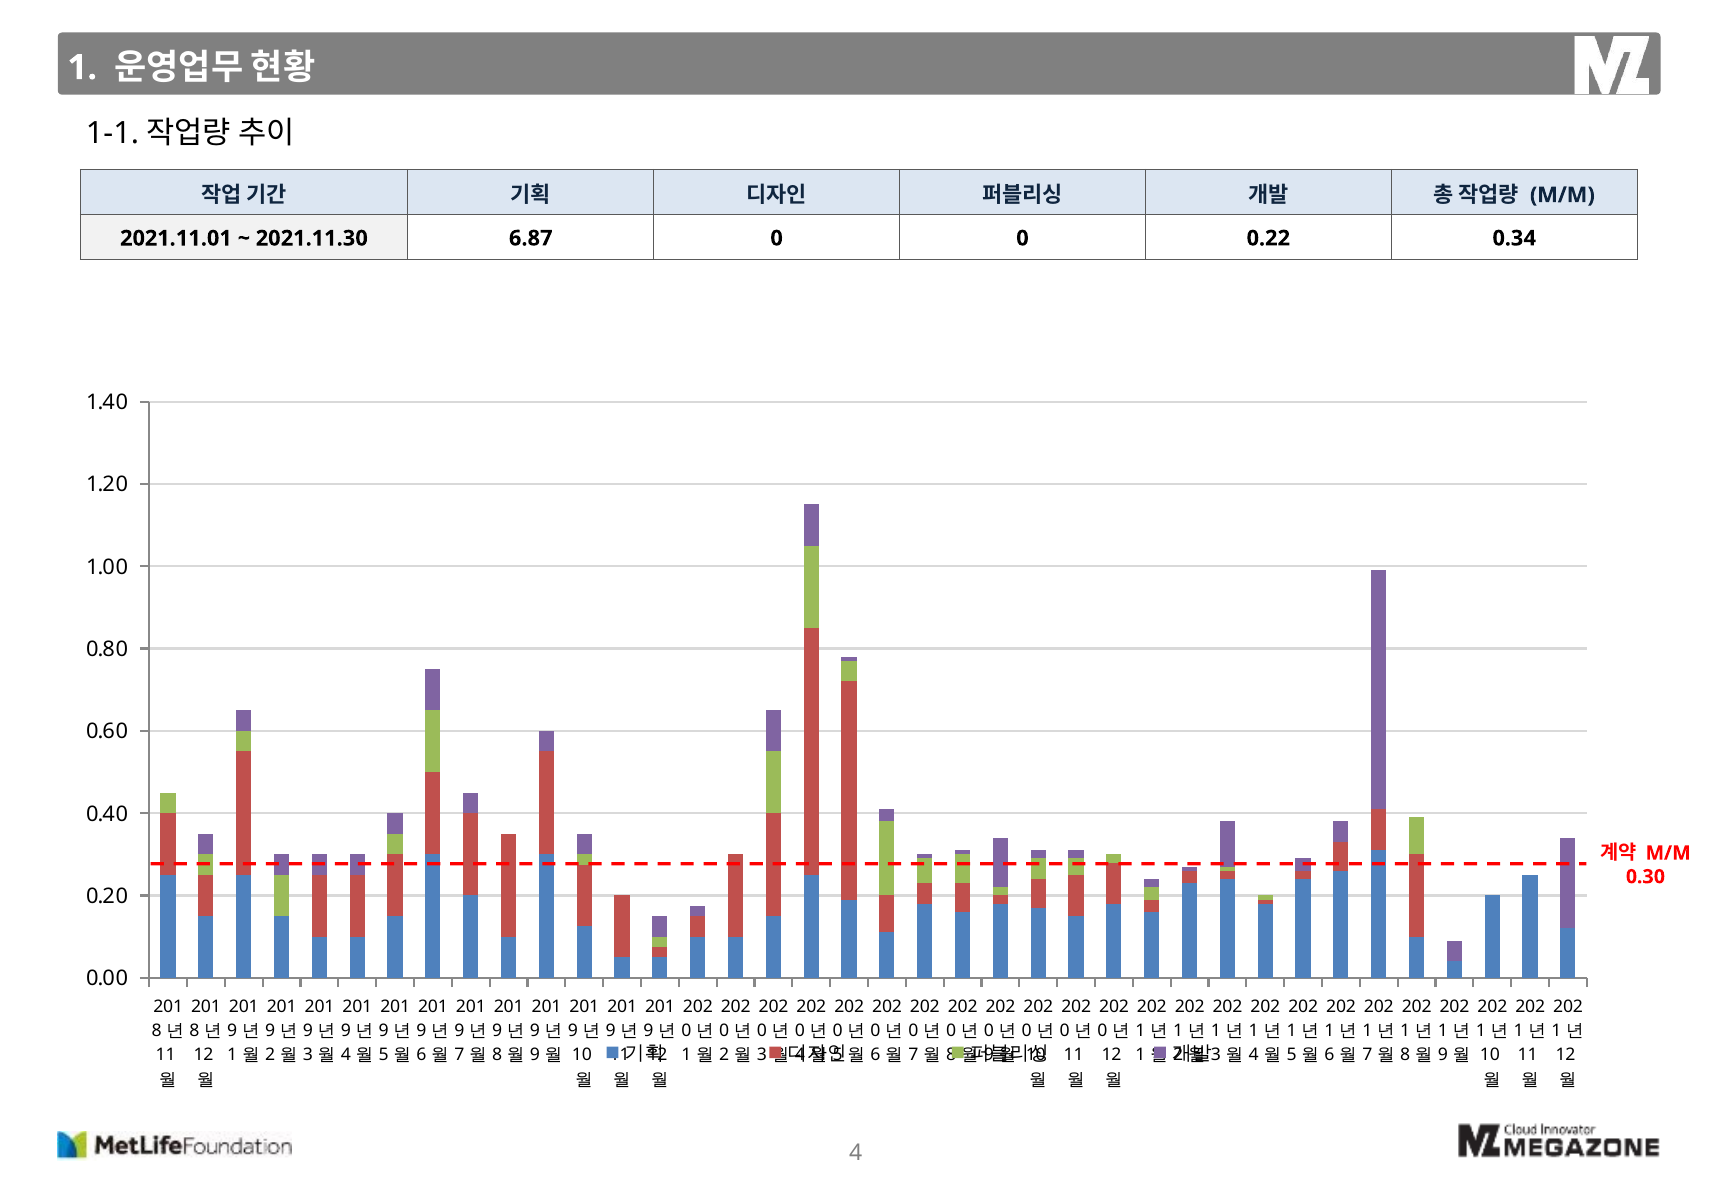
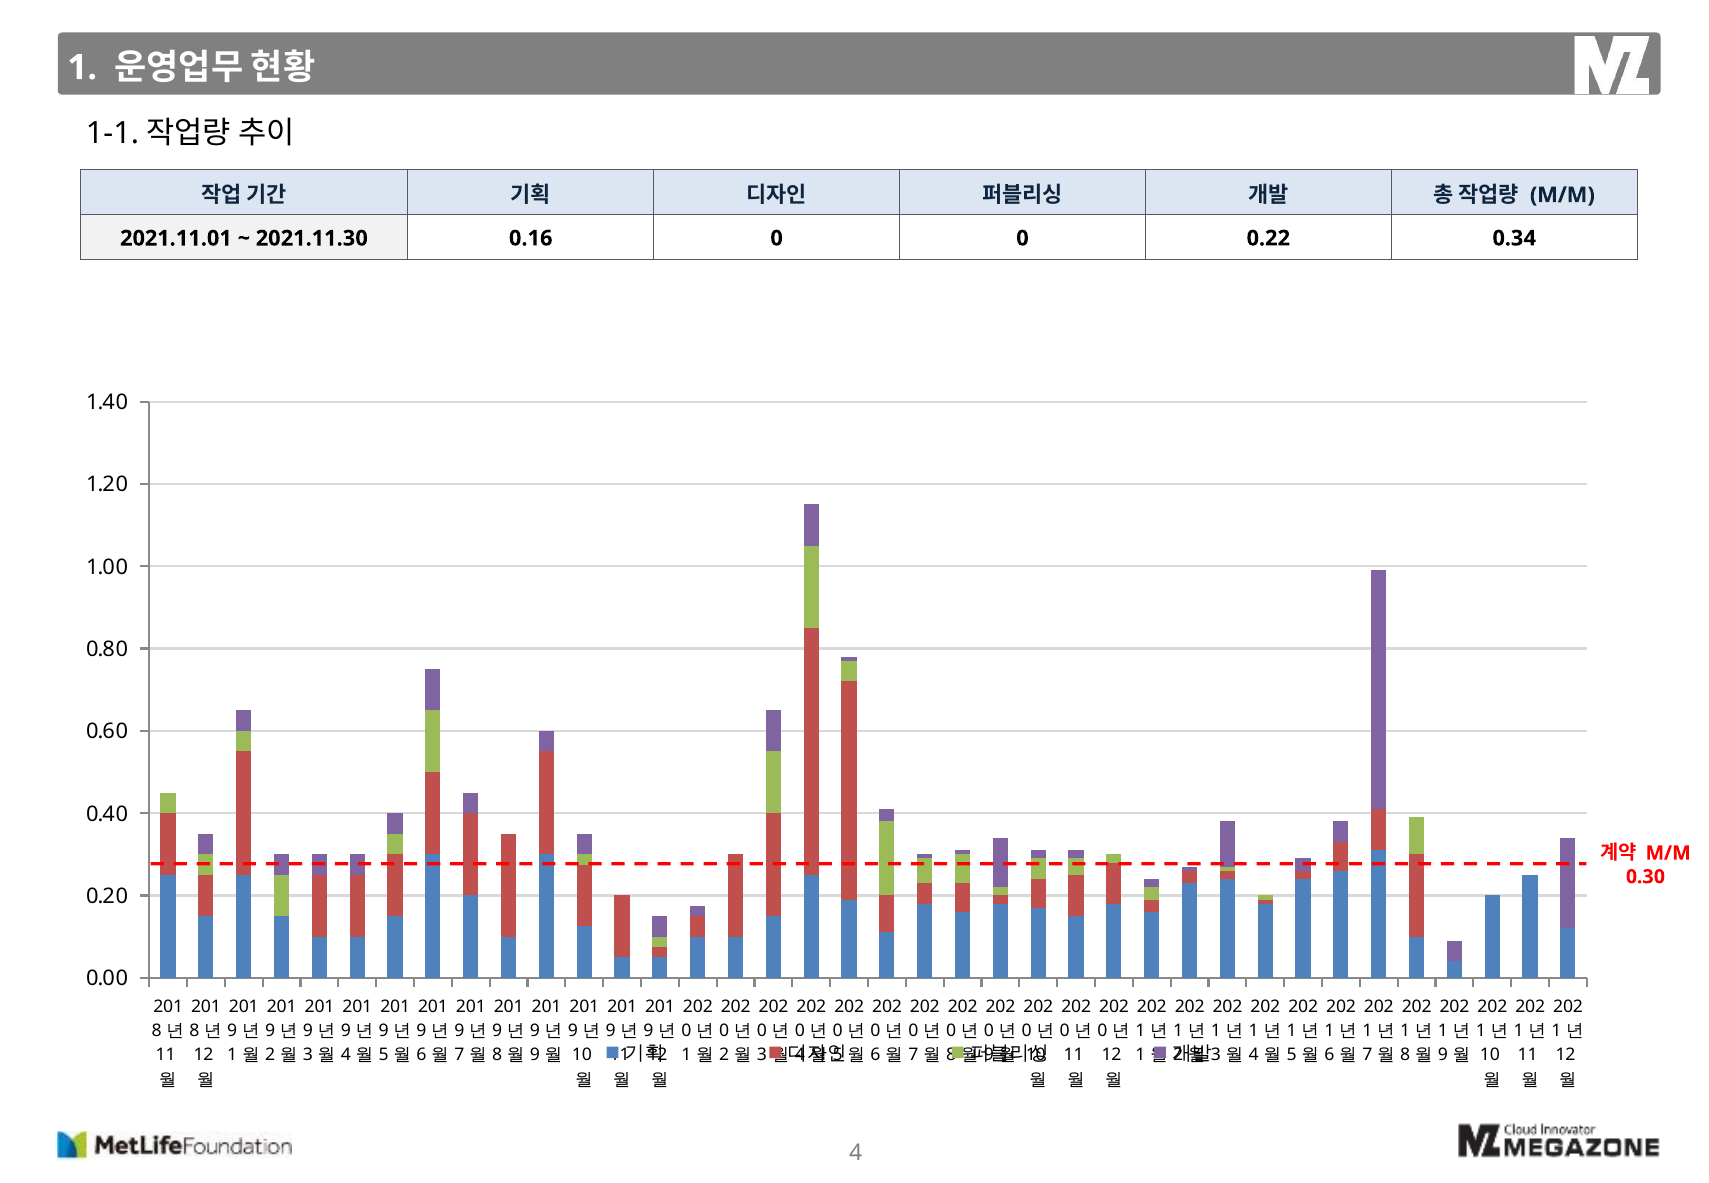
6.87: 6.87 -> 0.16
